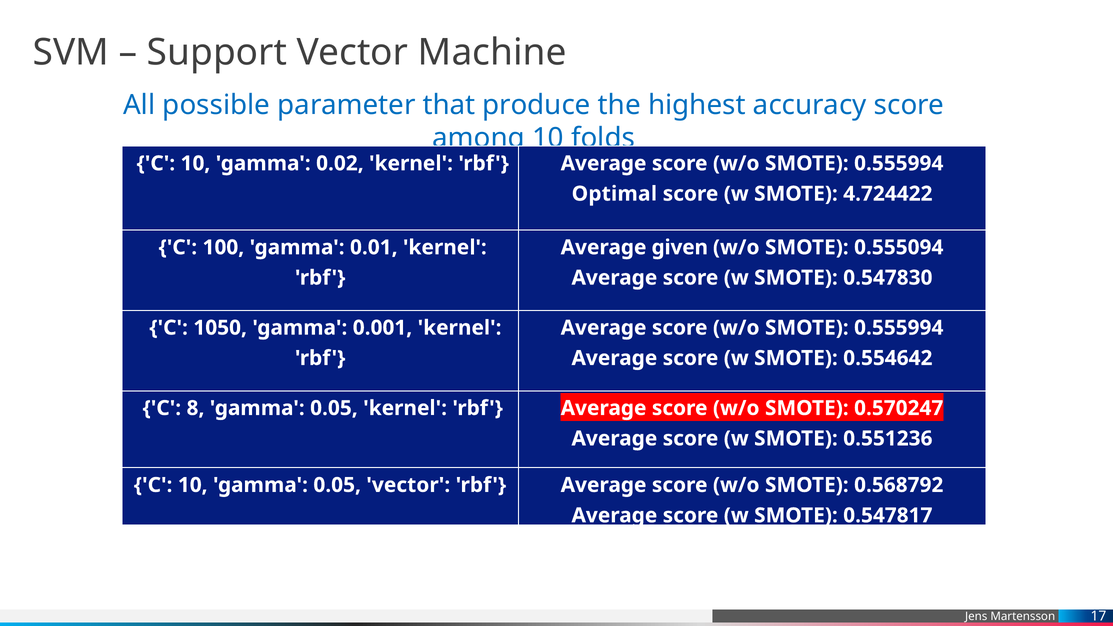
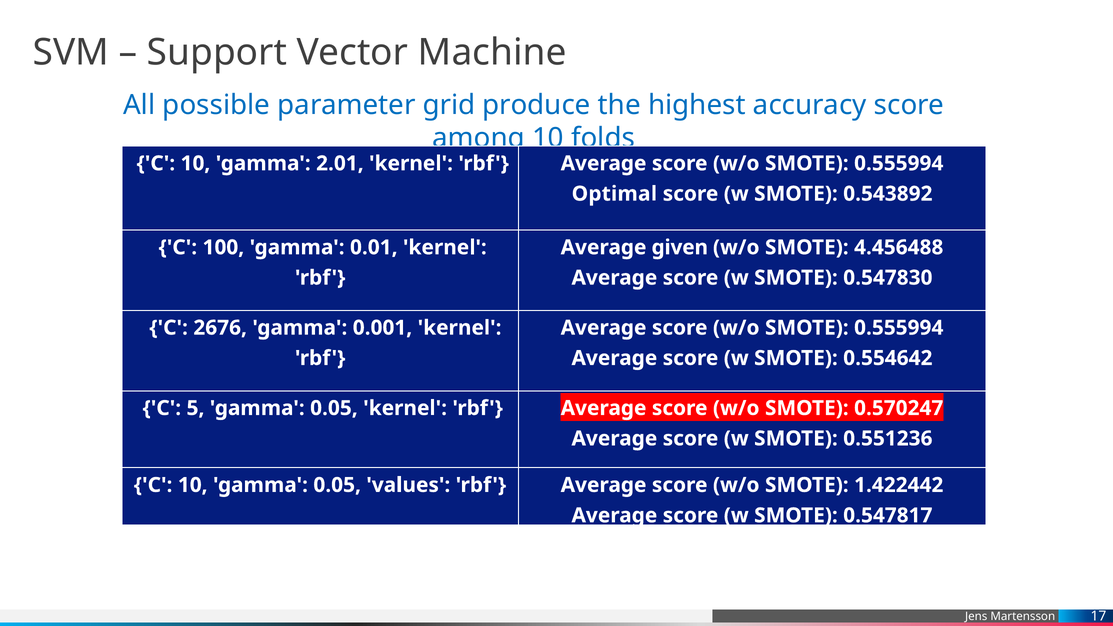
that: that -> grid
0.02: 0.02 -> 2.01
4.724422: 4.724422 -> 0.543892
0.555094: 0.555094 -> 4.456488
1050: 1050 -> 2676
8: 8 -> 5
0.05 vector: vector -> values
0.568792: 0.568792 -> 1.422442
